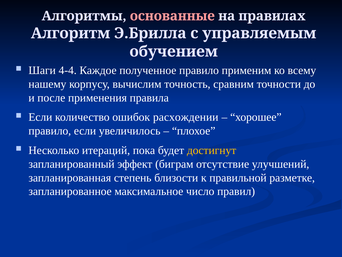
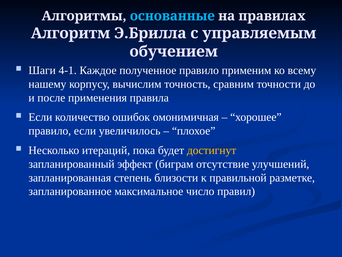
основанные colour: pink -> light blue
4-4: 4-4 -> 4-1
расхождении: расхождении -> омонимичная
